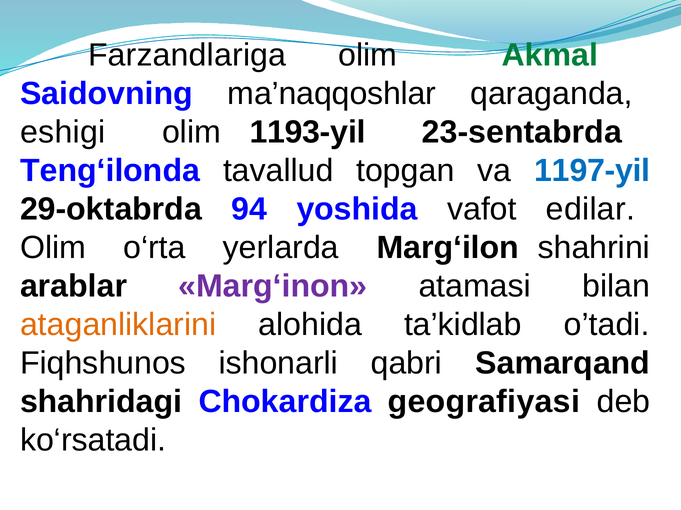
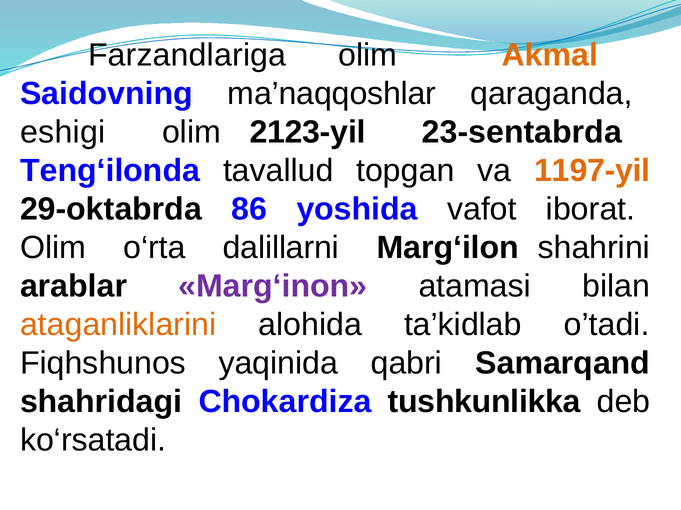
Akmal colour: green -> orange
1193-yil: 1193-yil -> 2123-yil
1197-yil colour: blue -> orange
94: 94 -> 86
edilar: edilar -> iborat
yеrlarda: yеrlarda -> dalillarni
ishonarli: ishonarli -> yaqinida
gеografiyasi: gеografiyasi -> tushkunlikka
